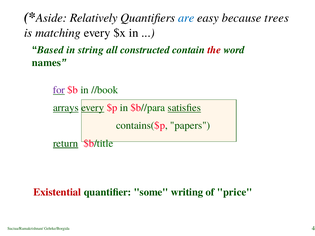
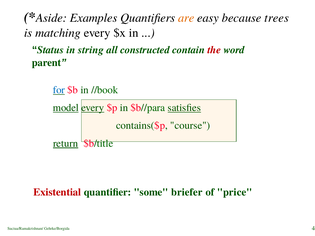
Relatively: Relatively -> Examples
are colour: blue -> orange
Based: Based -> Status
names: names -> parent
for colour: purple -> blue
arrays: arrays -> model
papers: papers -> course
writing: writing -> briefer
